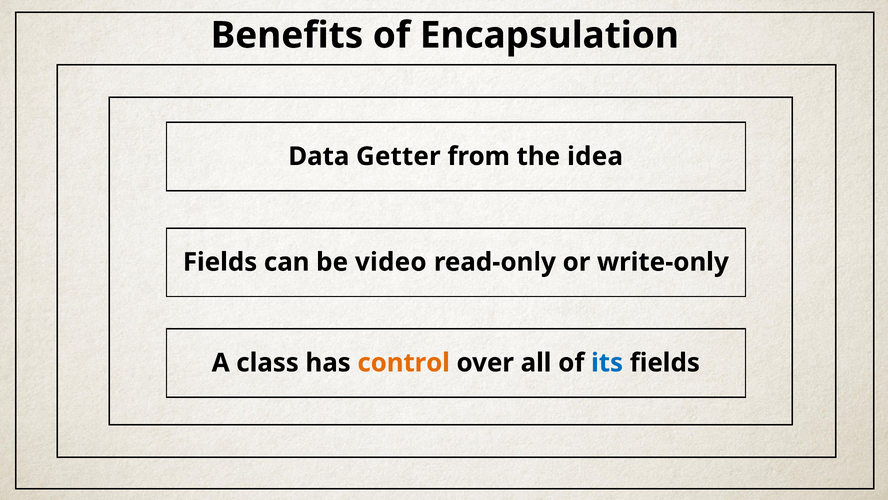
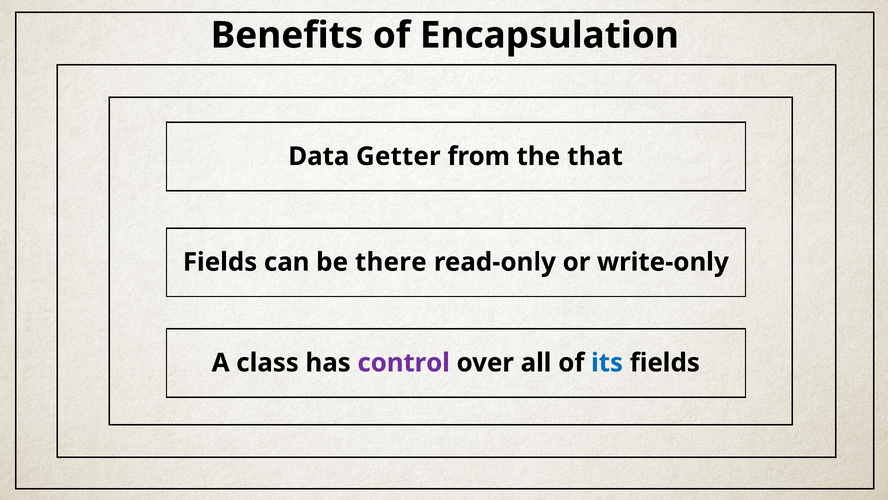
idea: idea -> that
video: video -> there
control colour: orange -> purple
